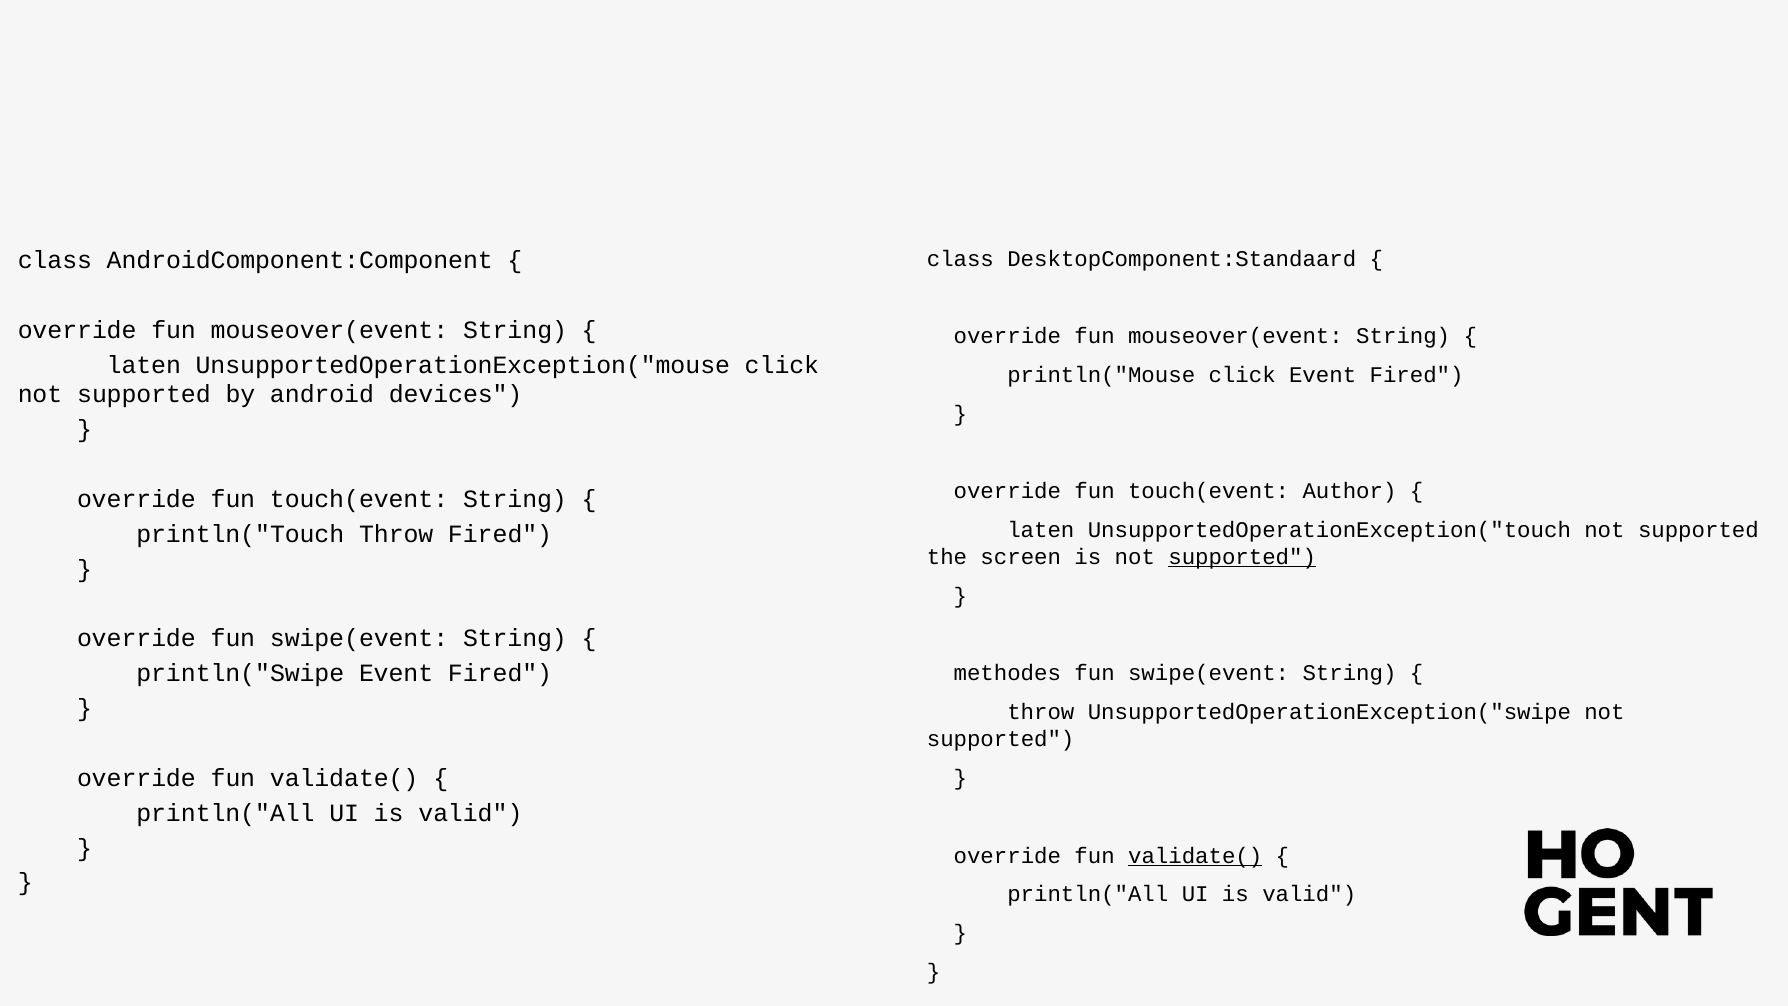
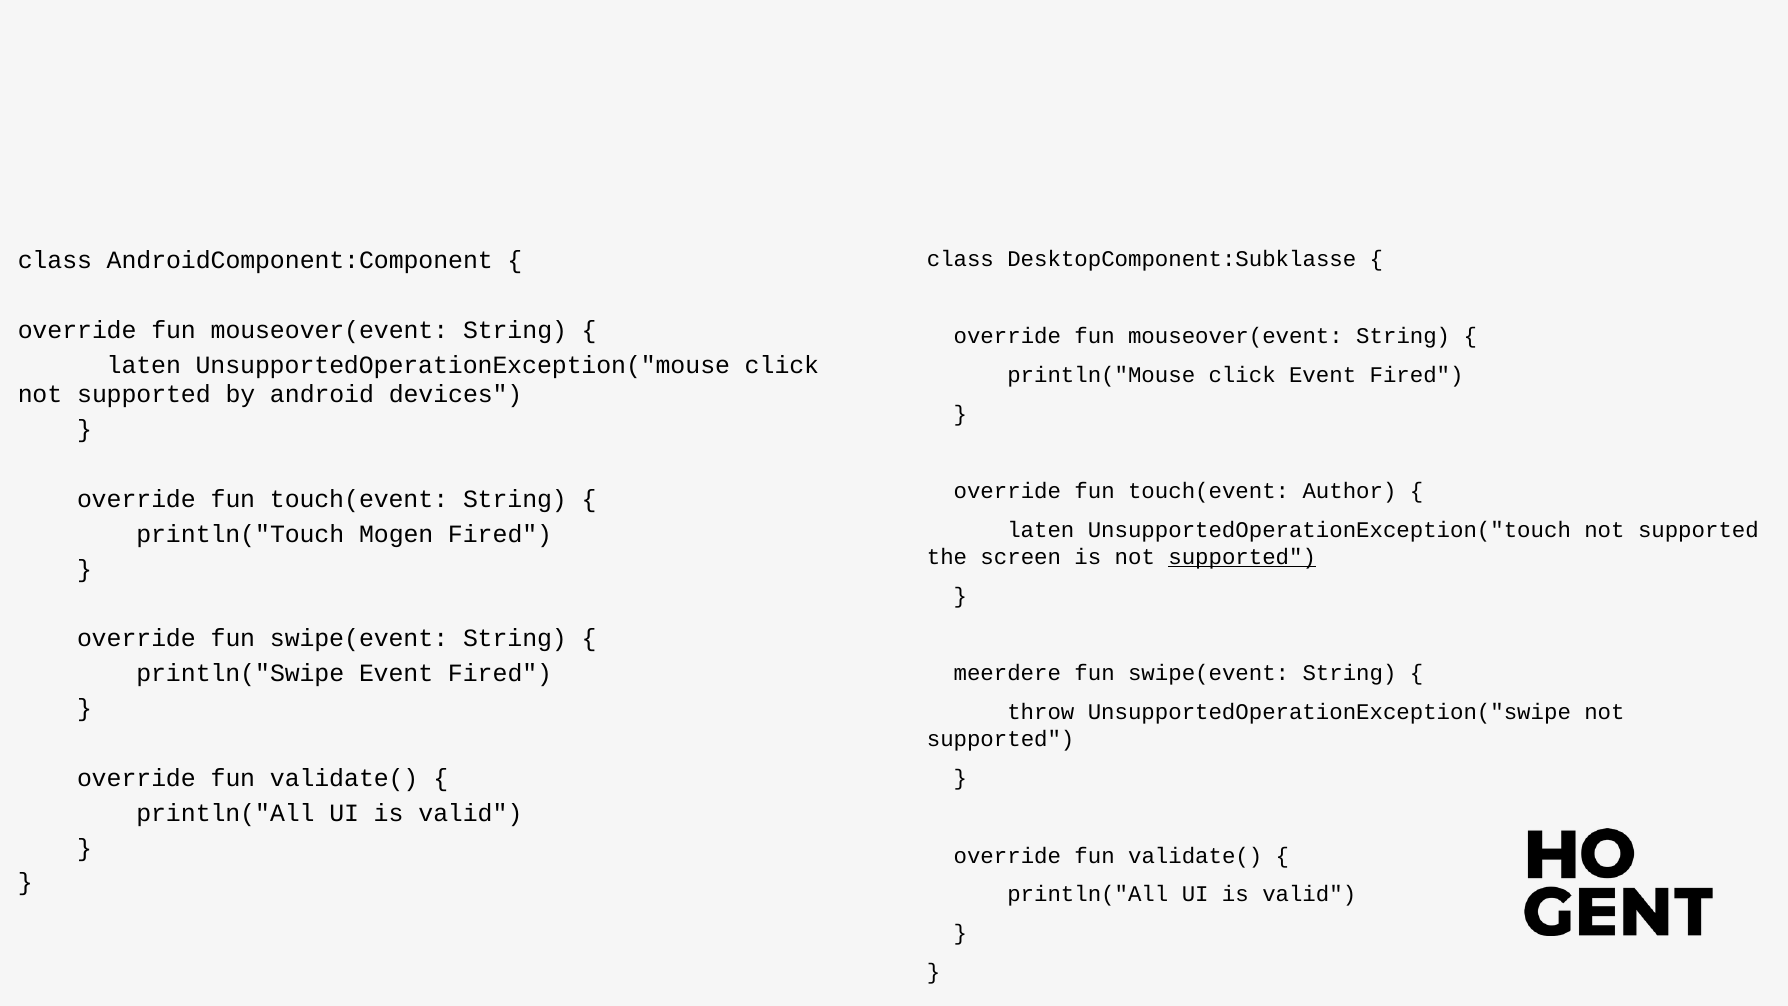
DesktopComponent:Standaard: DesktopComponent:Standaard -> DesktopComponent:Subklasse
println("Touch Throw: Throw -> Mogen
methodes: methodes -> meerdere
validate( at (1195, 855) underline: present -> none
